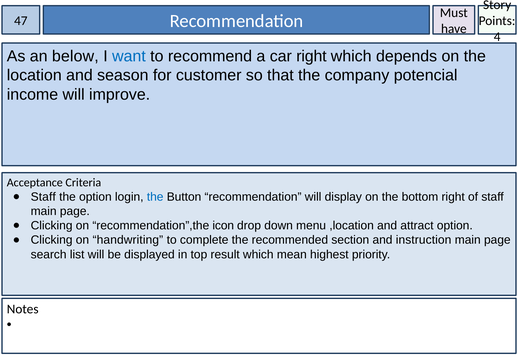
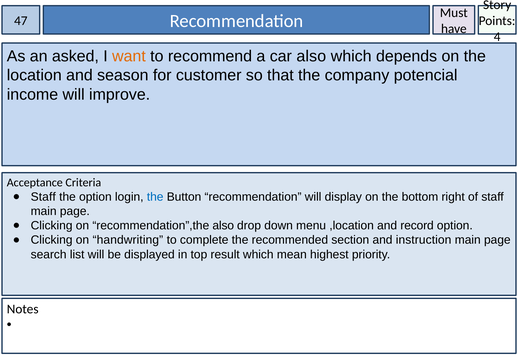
below: below -> asked
want colour: blue -> orange
car right: right -> also
recommendation”,the icon: icon -> also
attract: attract -> record
